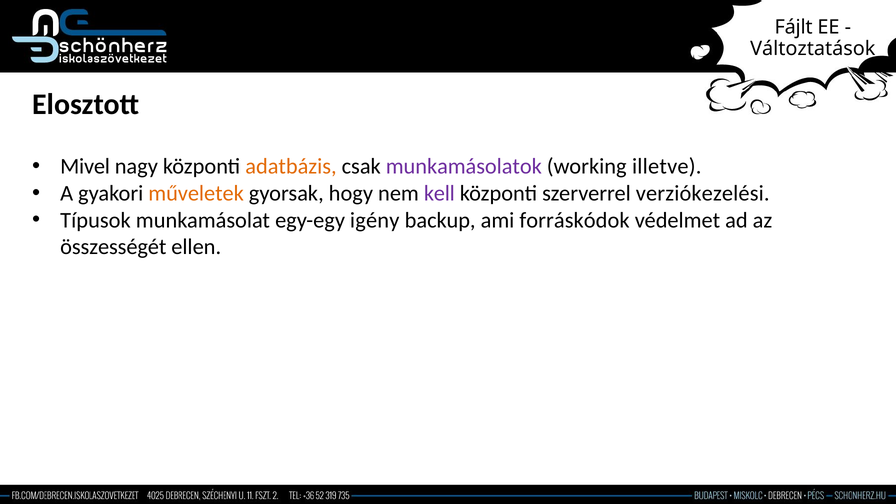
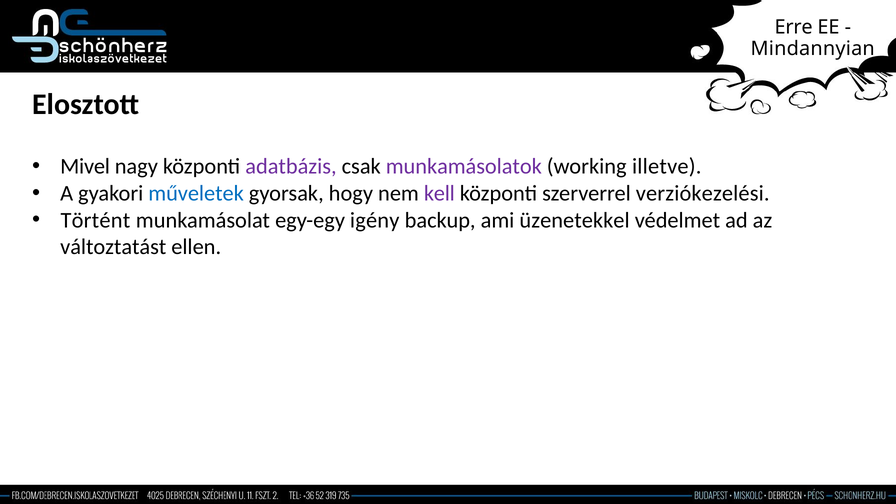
Fájlt: Fájlt -> Erre
Változtatások: Változtatások -> Mindannyian
adatbázis colour: orange -> purple
műveletek colour: orange -> blue
Típusok: Típusok -> Történt
forráskódok: forráskódok -> üzenetekkel
összességét: összességét -> változtatást
